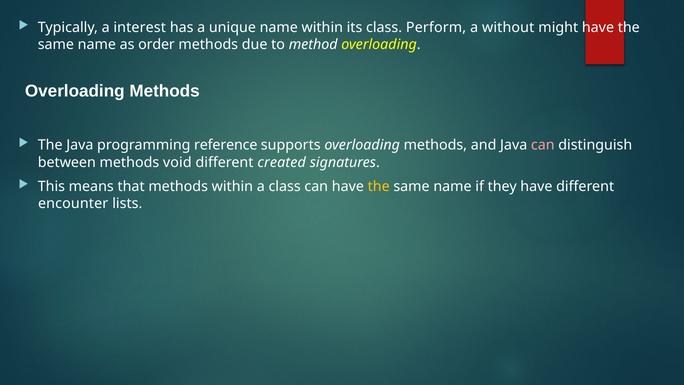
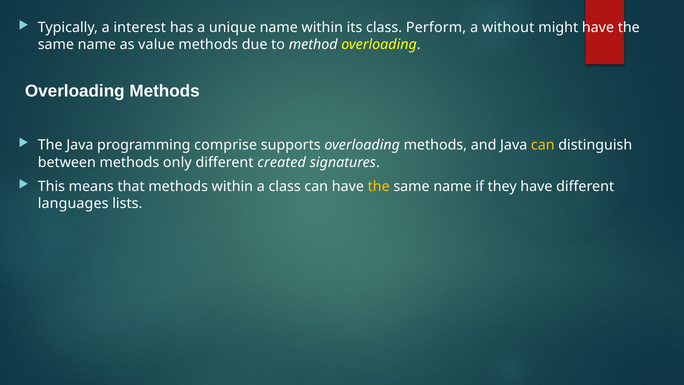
order: order -> value
reference: reference -> comprise
can at (543, 145) colour: pink -> yellow
void: void -> only
encounter: encounter -> languages
